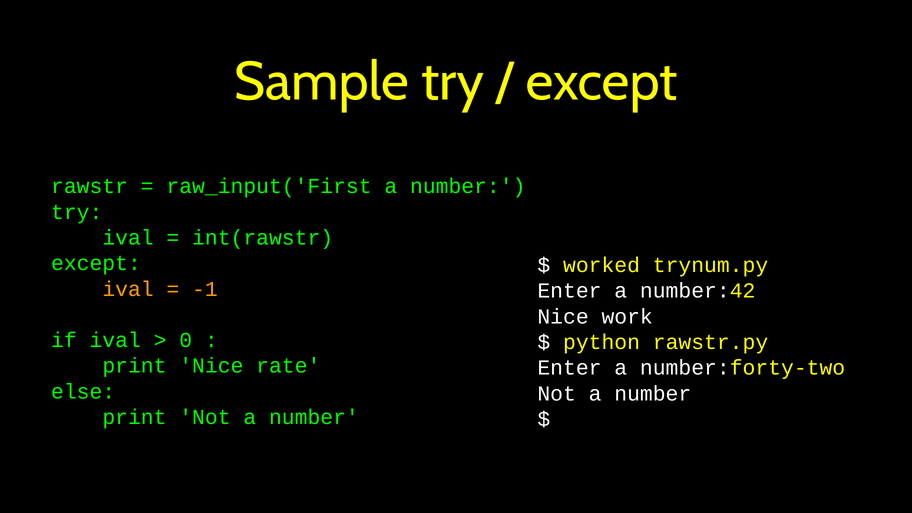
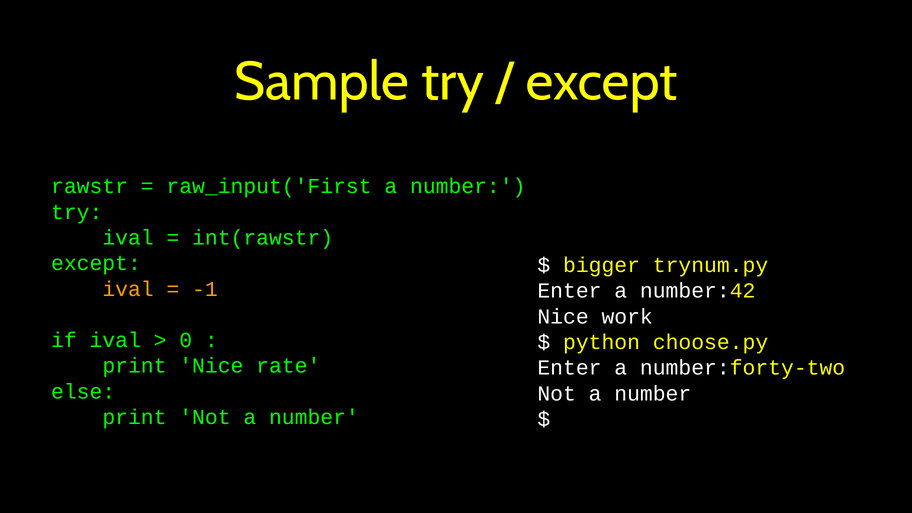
worked: worked -> bigger
rawstr.py: rawstr.py -> choose.py
